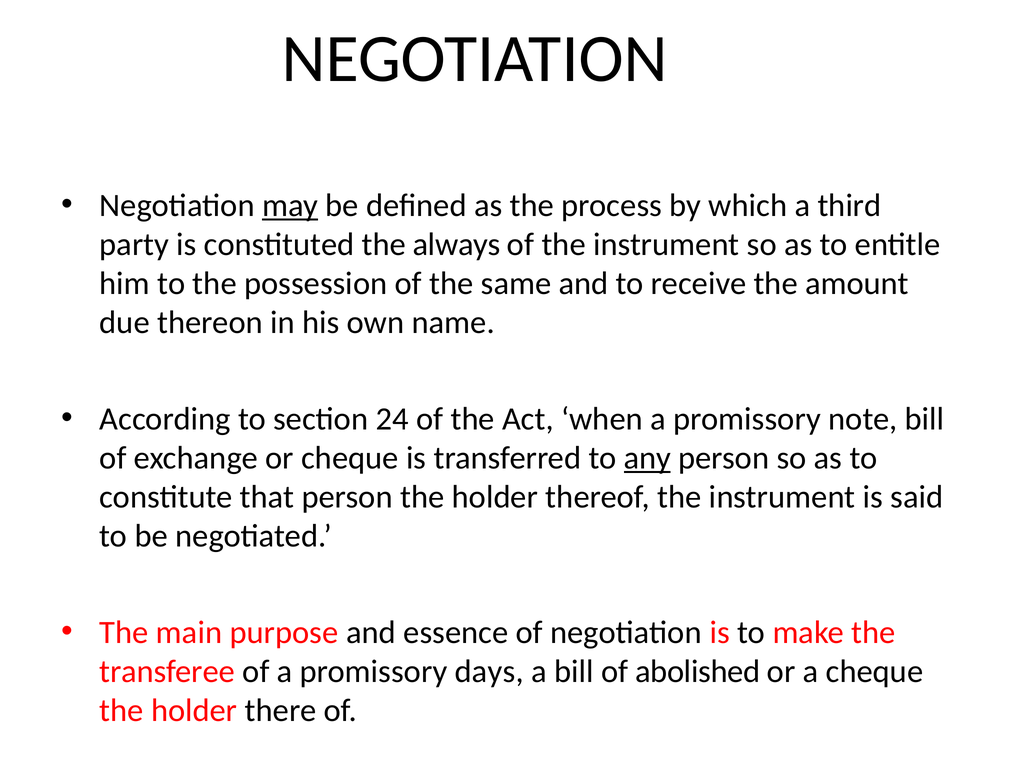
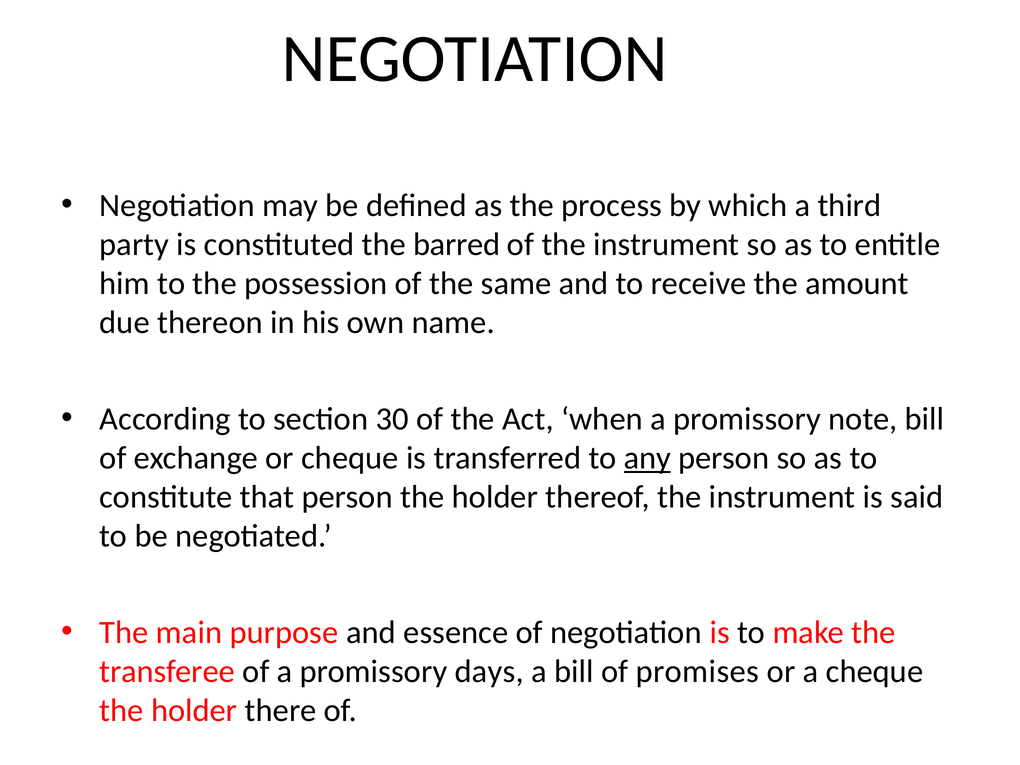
may underline: present -> none
always: always -> barred
24: 24 -> 30
abolished: abolished -> promises
